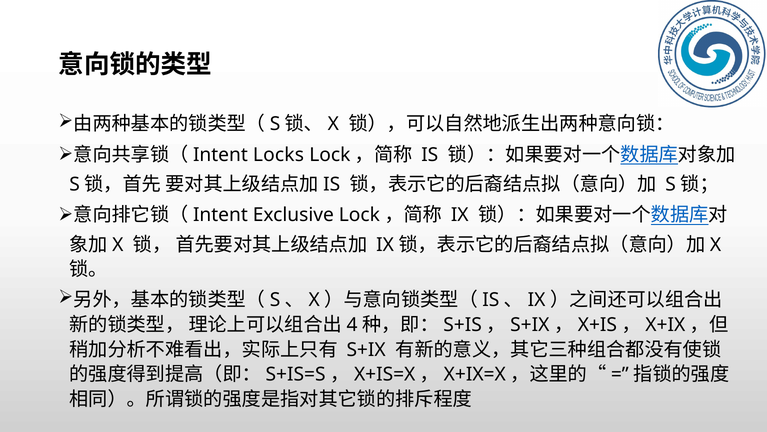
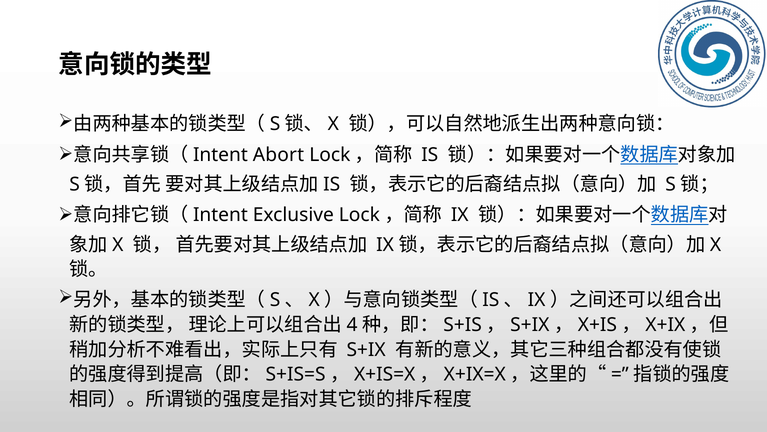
Locks: Locks -> Abort
